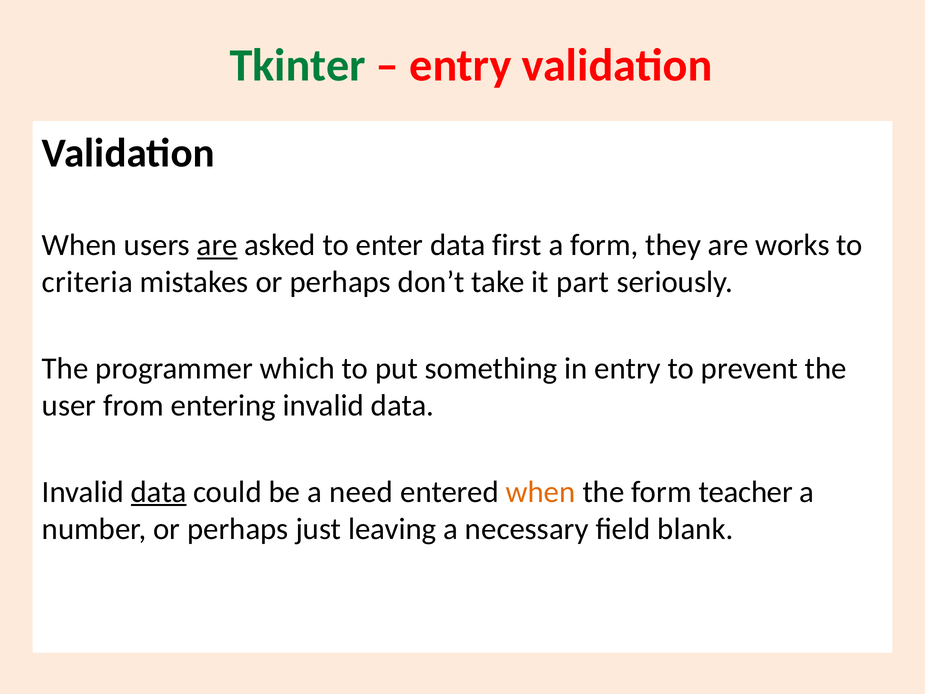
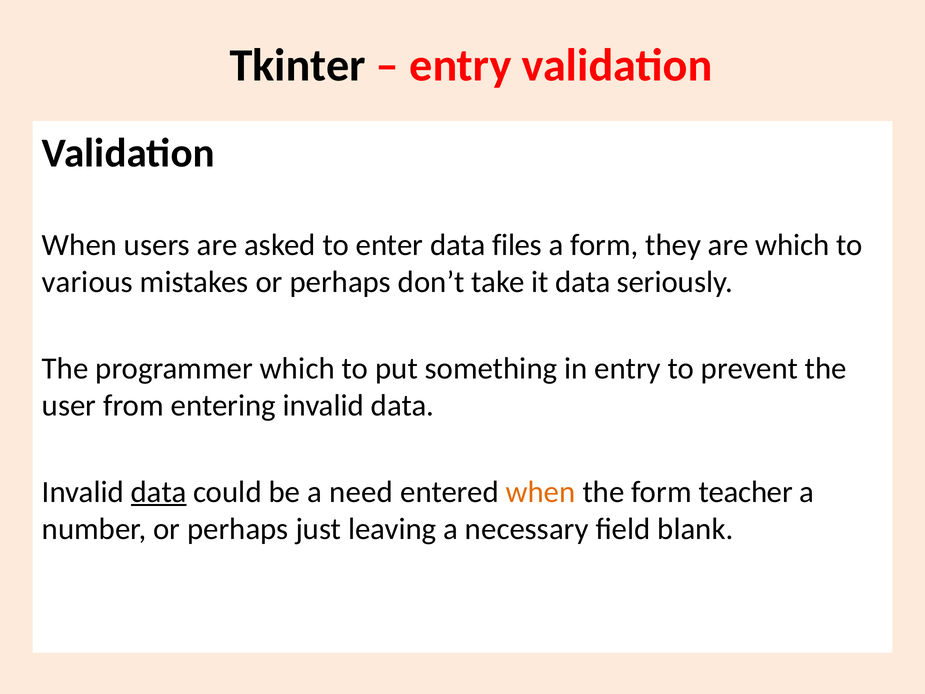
Tkinter colour: green -> black
are at (217, 245) underline: present -> none
first: first -> files
are works: works -> which
criteria: criteria -> various
it part: part -> data
